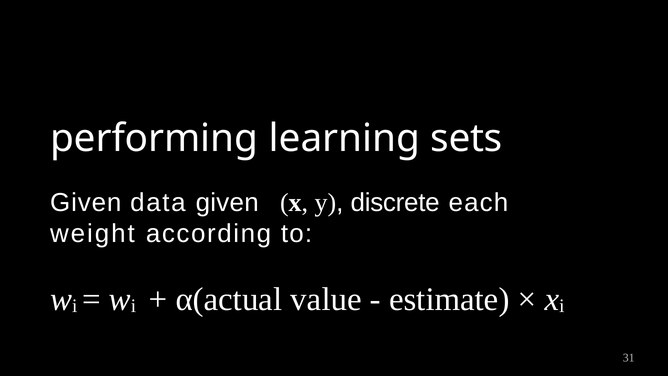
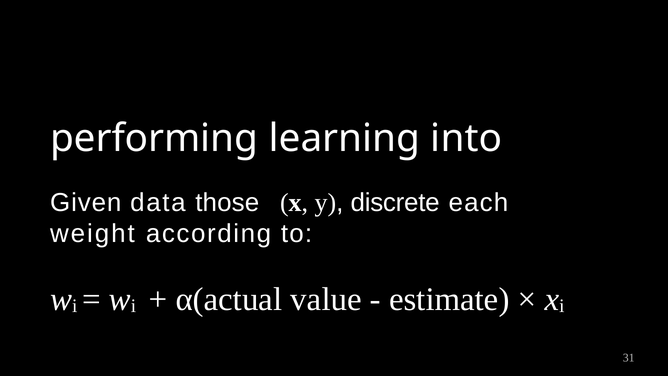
sets: sets -> into
data given: given -> those
